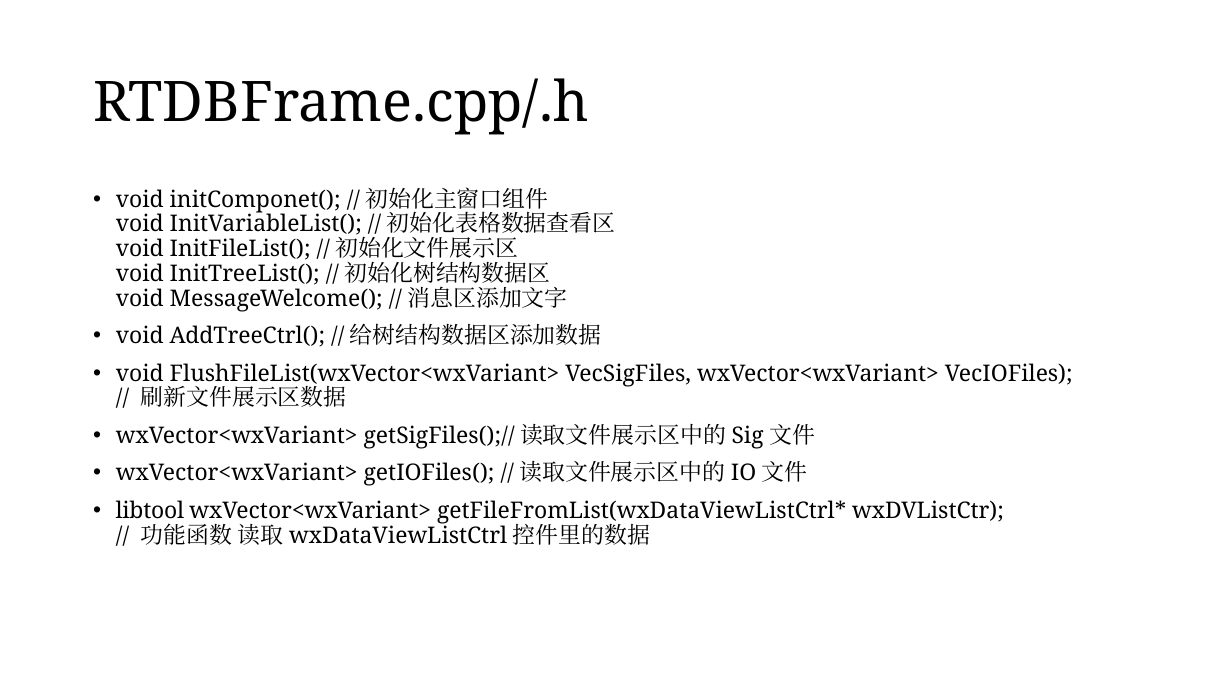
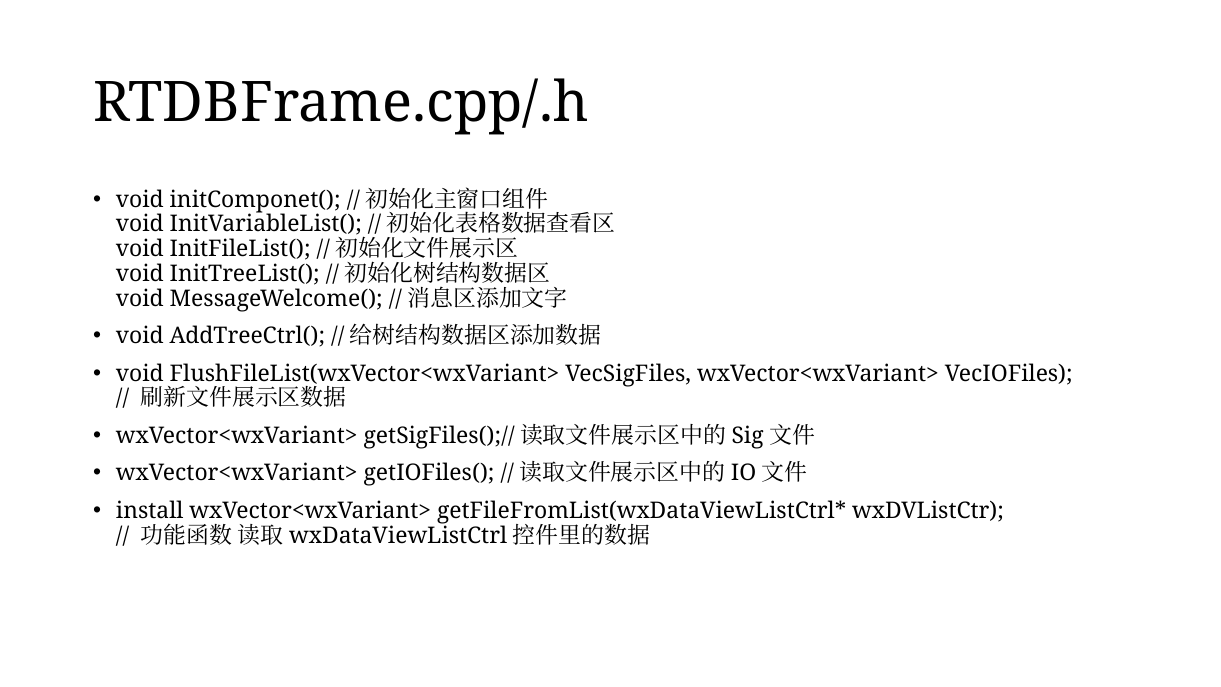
libtool: libtool -> install
